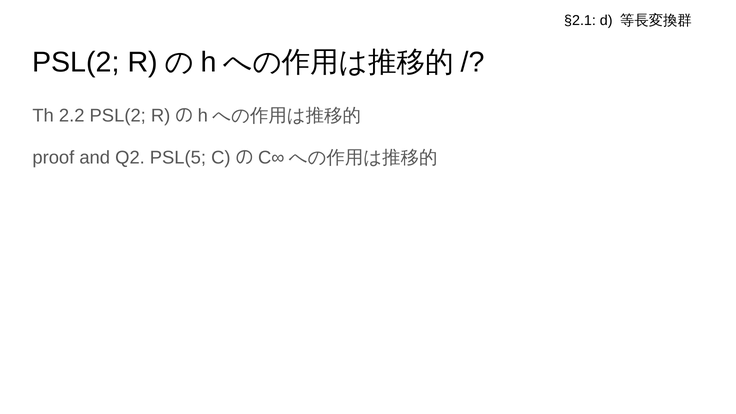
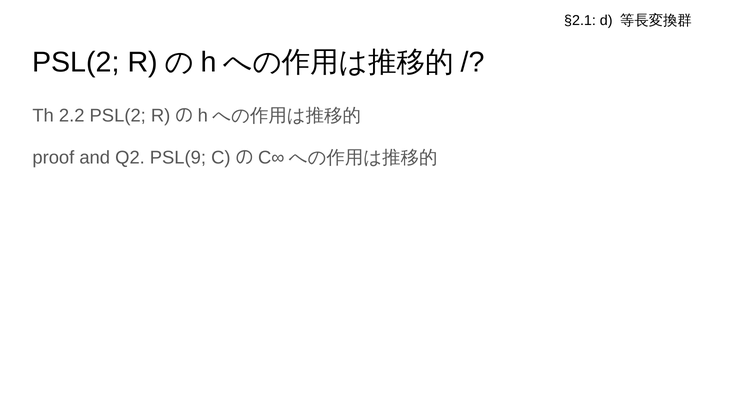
PSL(5: PSL(5 -> PSL(9
